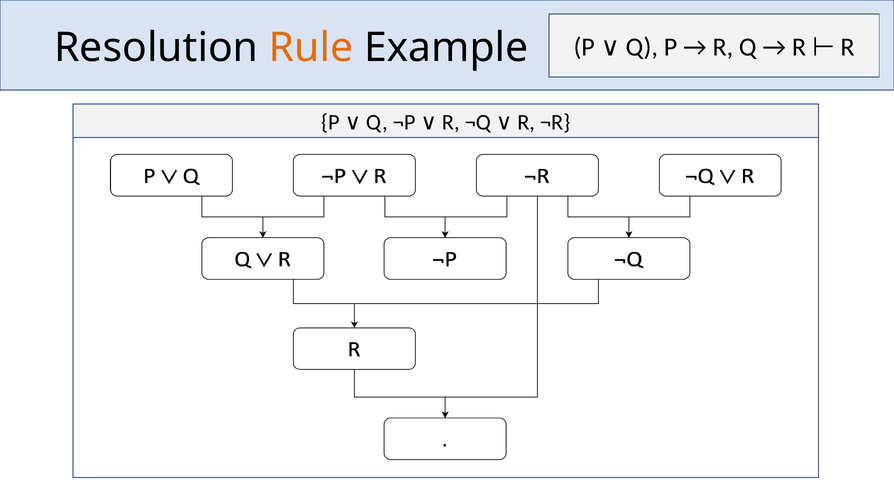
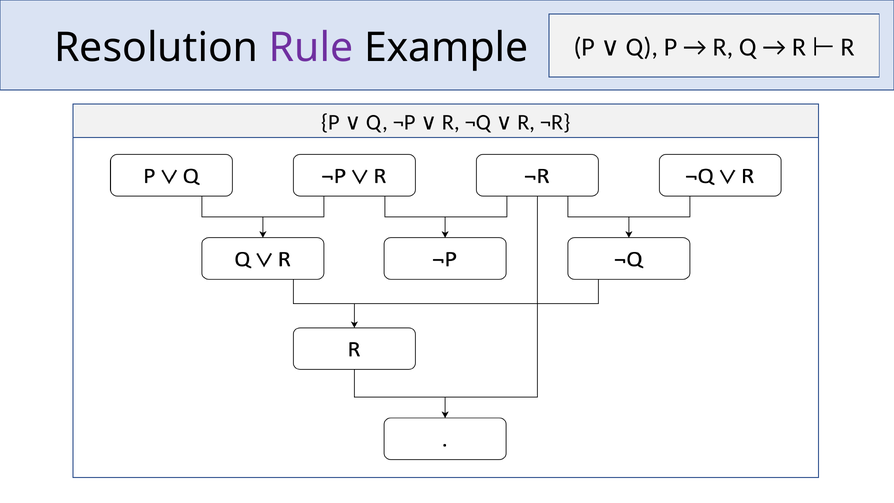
Rule colour: orange -> purple
